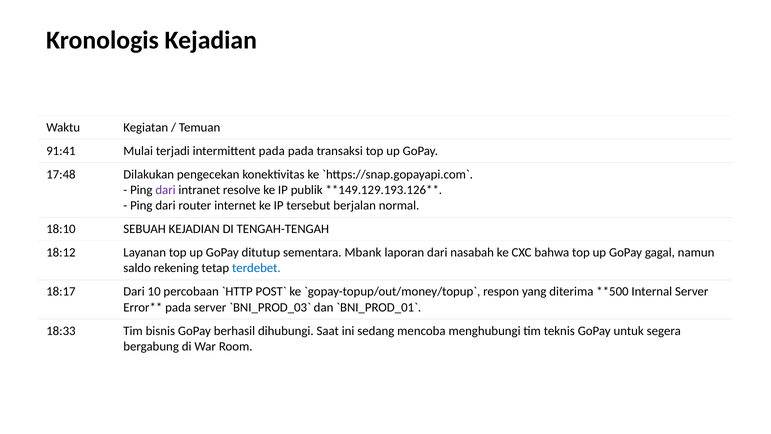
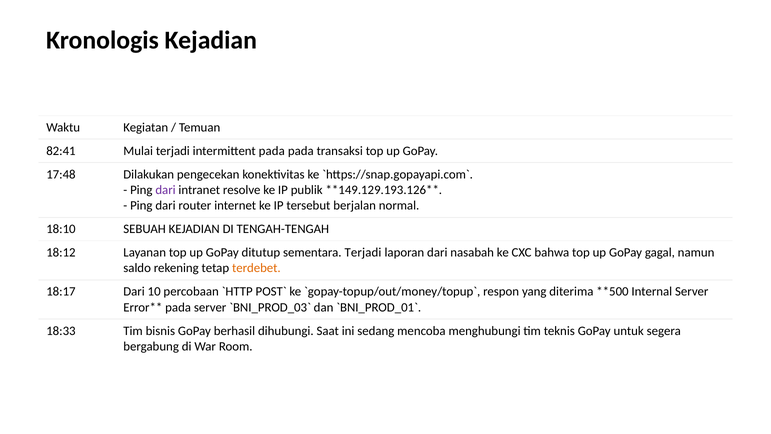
91:41: 91:41 -> 82:41
sementara Mbank: Mbank -> Terjadi
terdebet colour: blue -> orange
